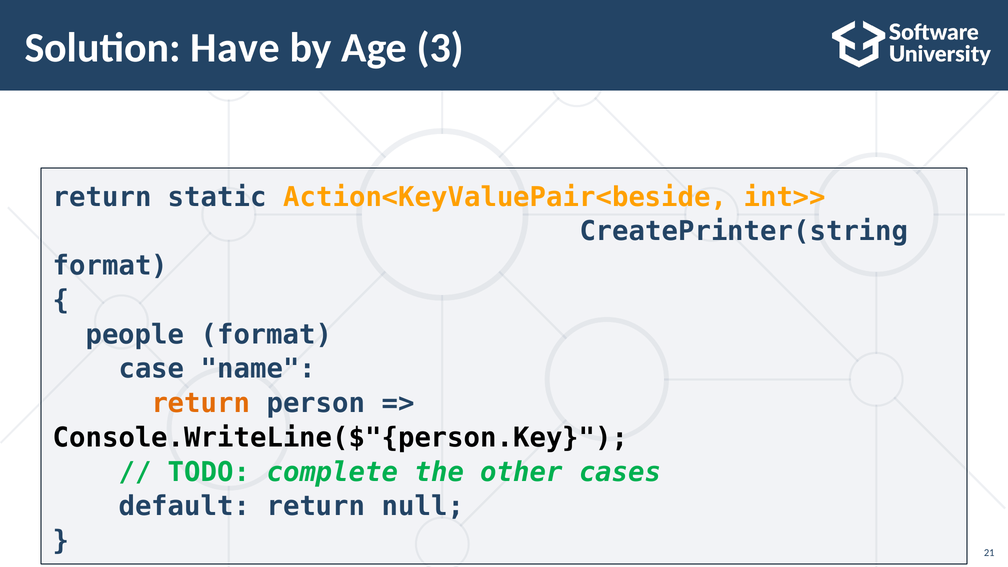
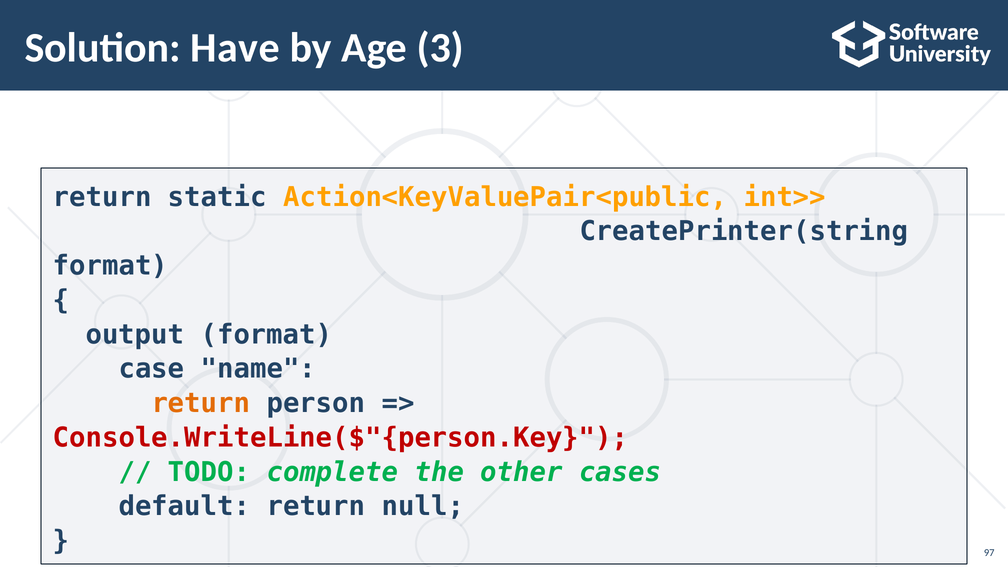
Action<KeyValuePair<beside: Action<KeyValuePair<beside -> Action<KeyValuePair<public
people: people -> output
Console.WriteLine($"{person.Key colour: black -> red
21: 21 -> 97
